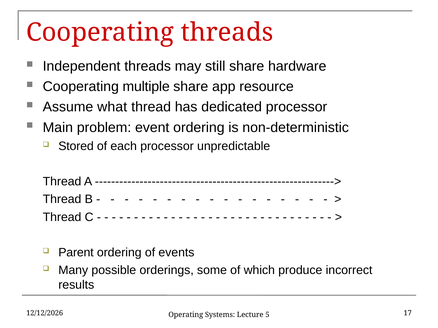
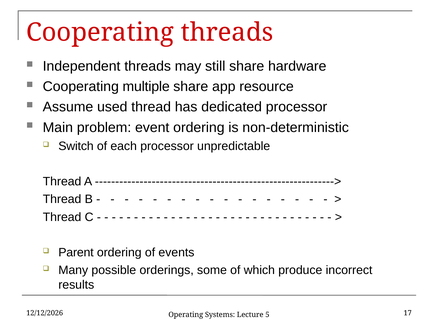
what: what -> used
Stored: Stored -> Switch
